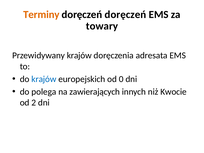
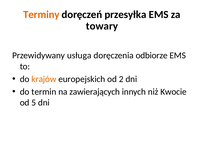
doręczeń doręczeń: doręczeń -> przesyłka
Przewidywany krajów: krajów -> usługa
adresata: adresata -> odbiorze
krajów at (44, 79) colour: blue -> orange
0: 0 -> 2
polega: polega -> termin
2: 2 -> 5
